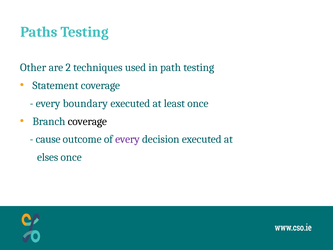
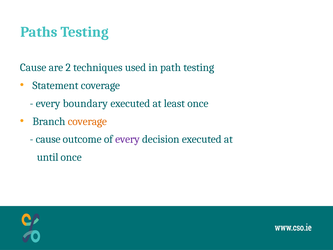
Other at (33, 67): Other -> Cause
coverage at (87, 121) colour: black -> orange
elses: elses -> until
